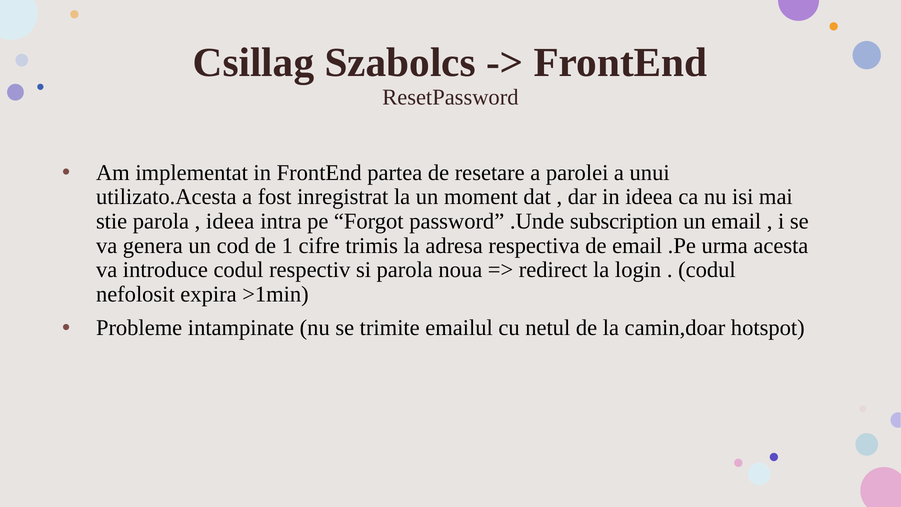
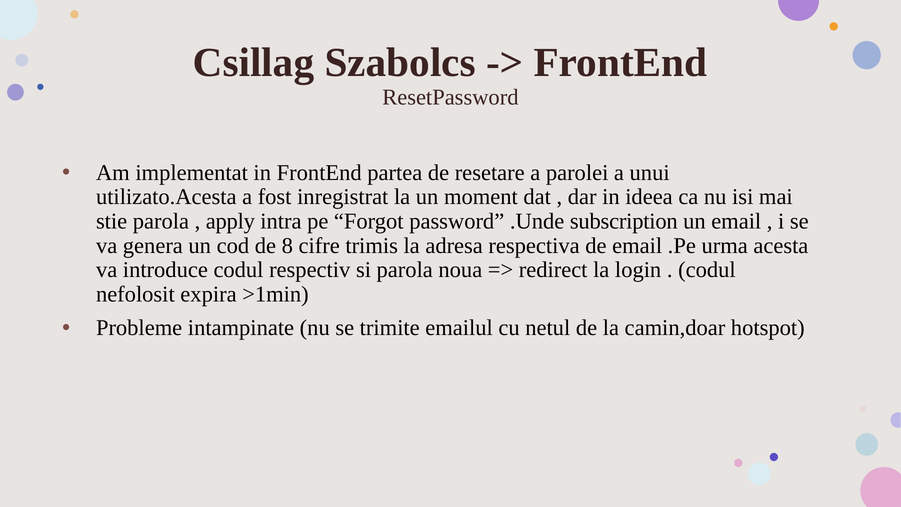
ideea at (230, 221): ideea -> apply
1: 1 -> 8
